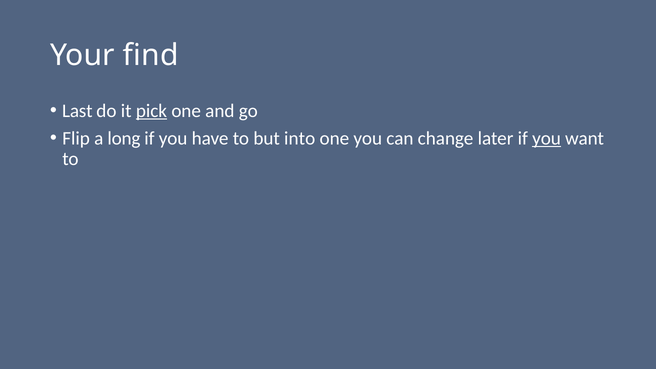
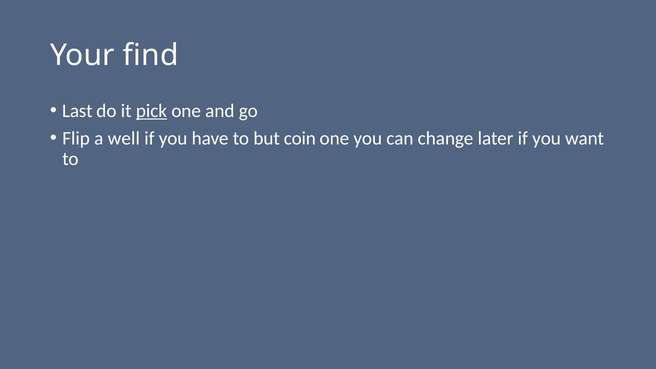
long: long -> well
into: into -> coin
you at (547, 138) underline: present -> none
